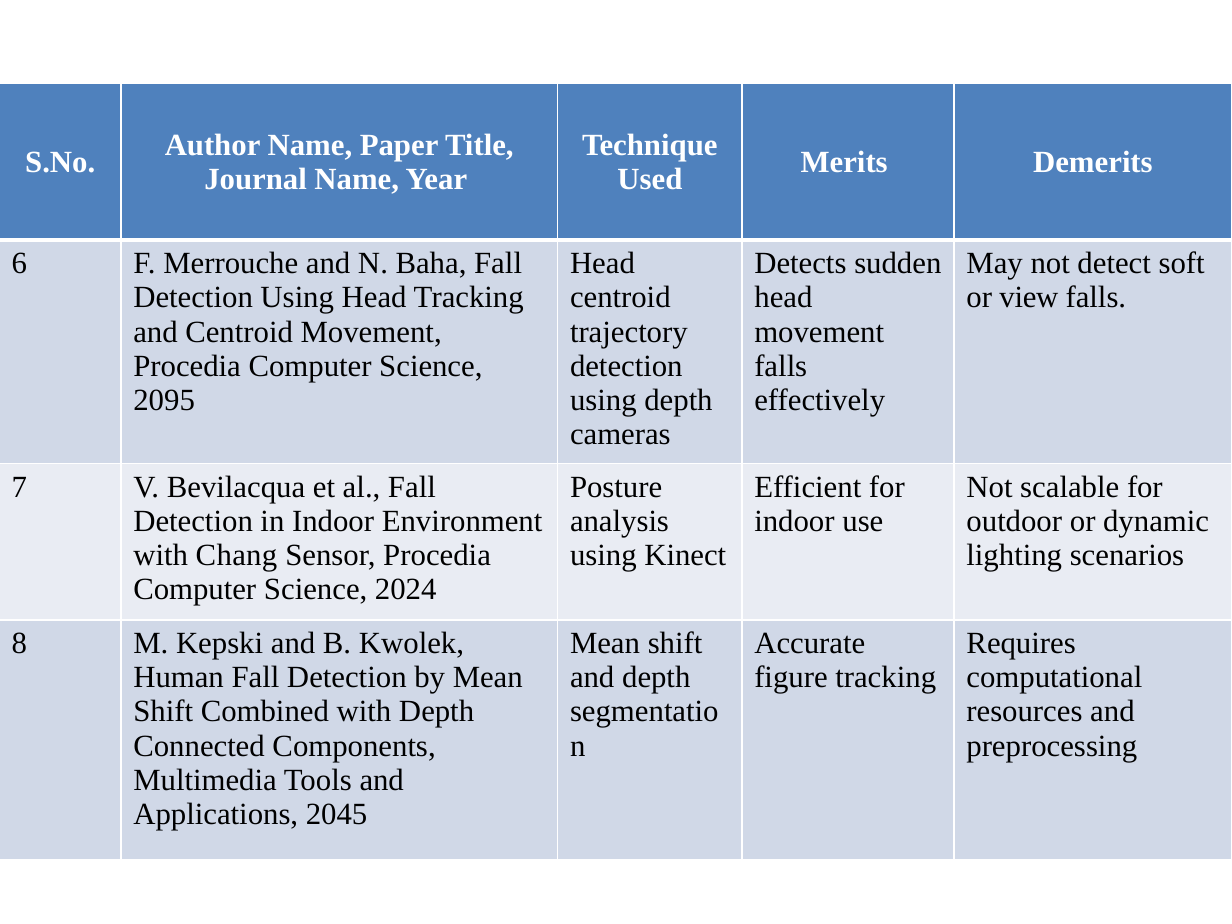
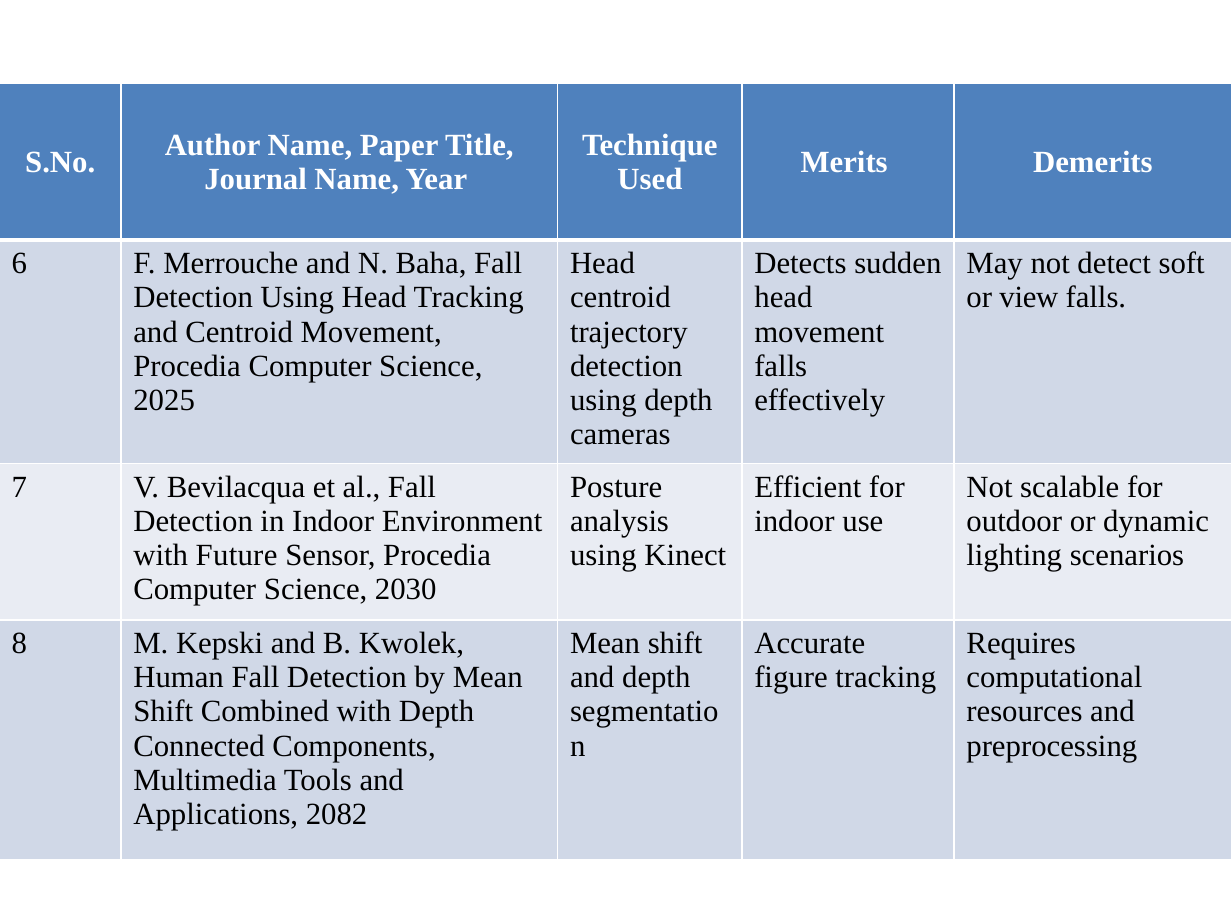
2095: 2095 -> 2025
Chang: Chang -> Future
2024: 2024 -> 2030
2045: 2045 -> 2082
